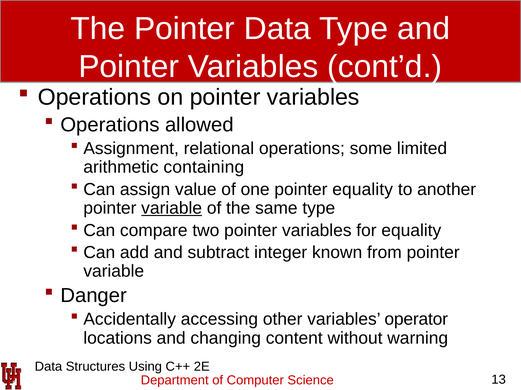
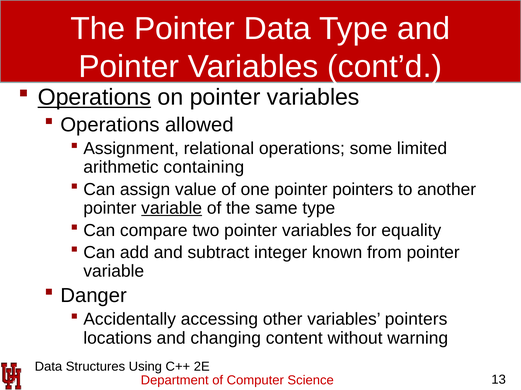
Operations at (94, 97) underline: none -> present
pointer equality: equality -> pointers
variables operator: operator -> pointers
